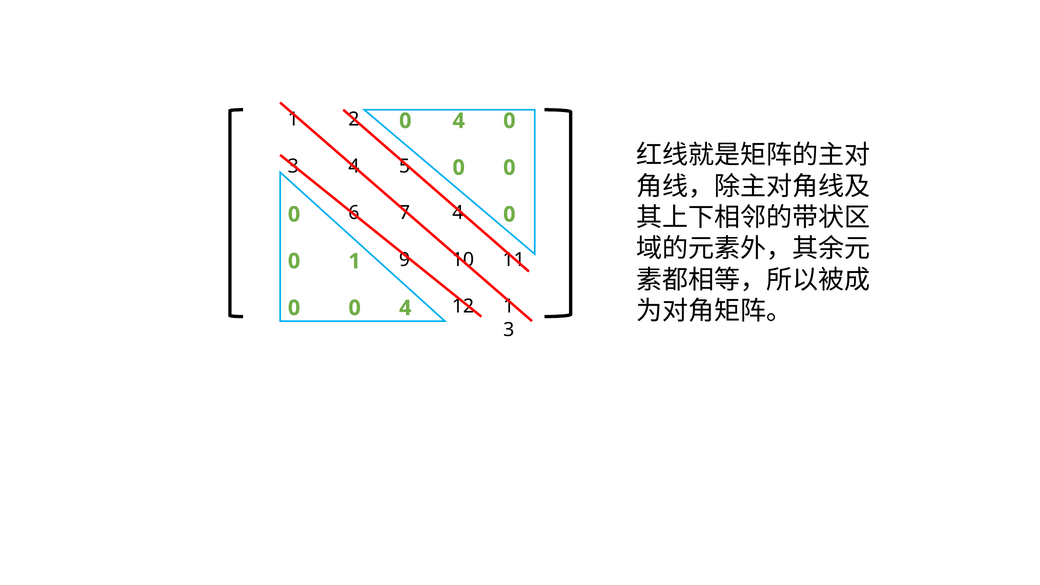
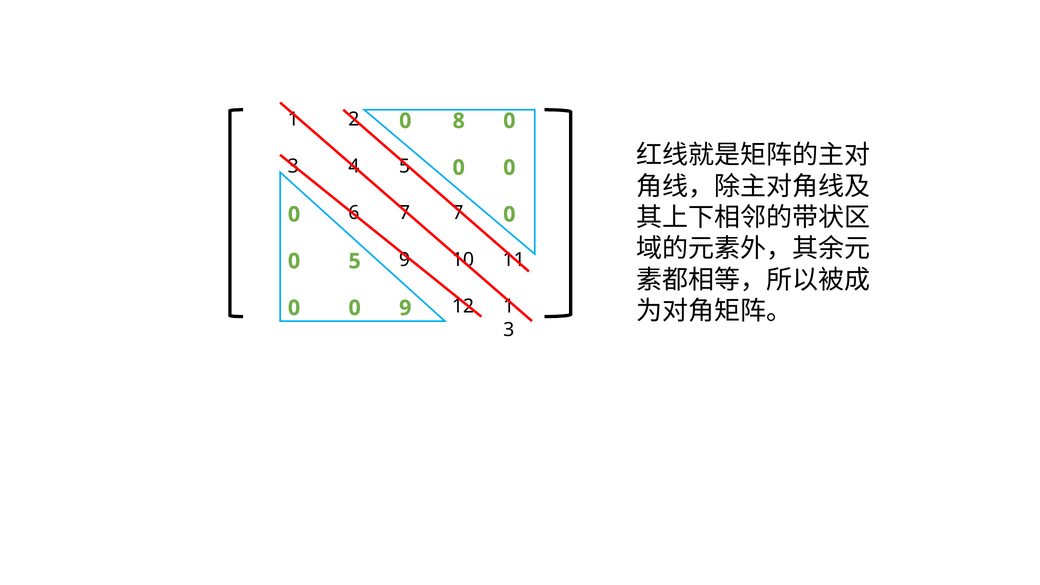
2 0 4: 4 -> 8
7 4: 4 -> 7
0 1: 1 -> 5
0 0 4: 4 -> 9
